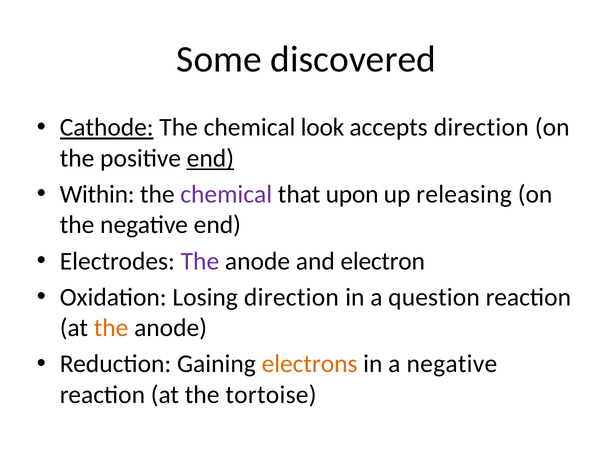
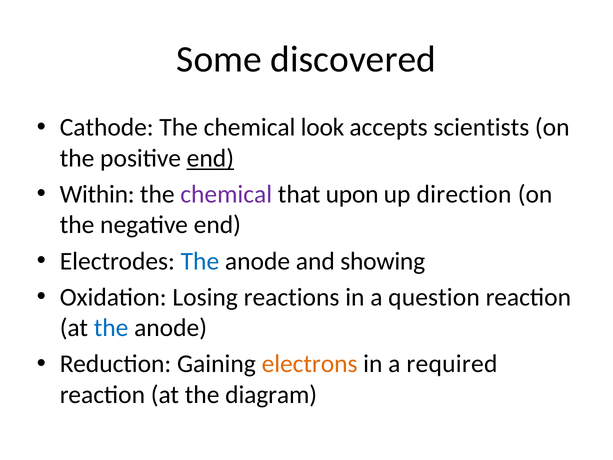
Cathode underline: present -> none
accepts direction: direction -> scientists
releasing: releasing -> direction
The at (200, 261) colour: purple -> blue
electron: electron -> showing
Losing direction: direction -> reactions
the at (111, 328) colour: orange -> blue
a negative: negative -> required
tortoise: tortoise -> diagram
